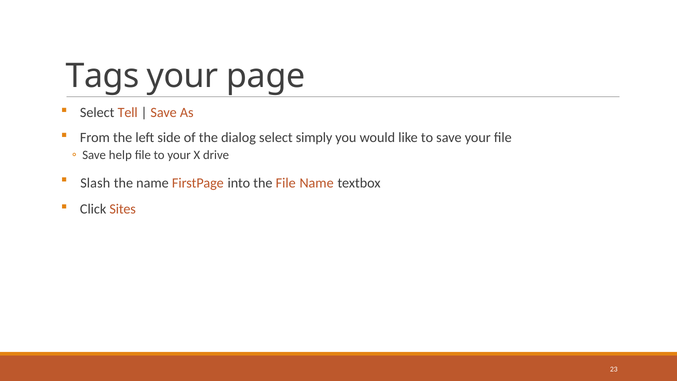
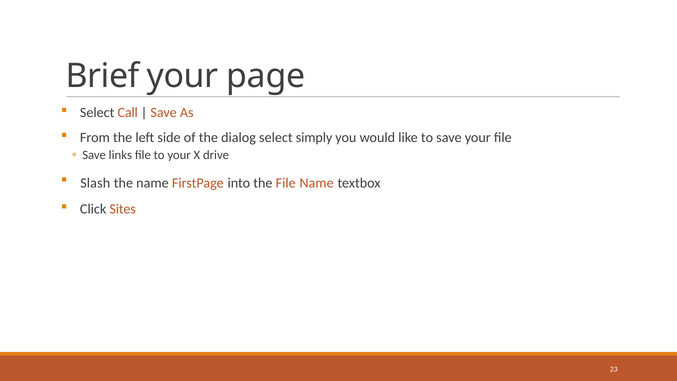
Tags: Tags -> Brief
Tell: Tell -> Call
help: help -> links
